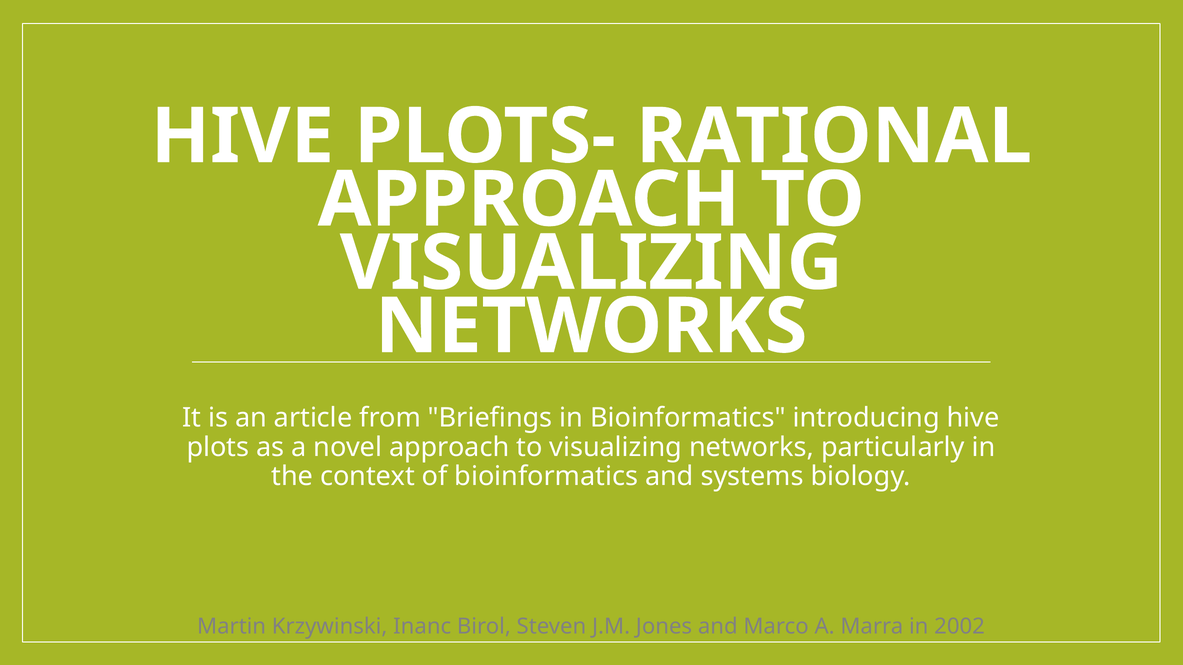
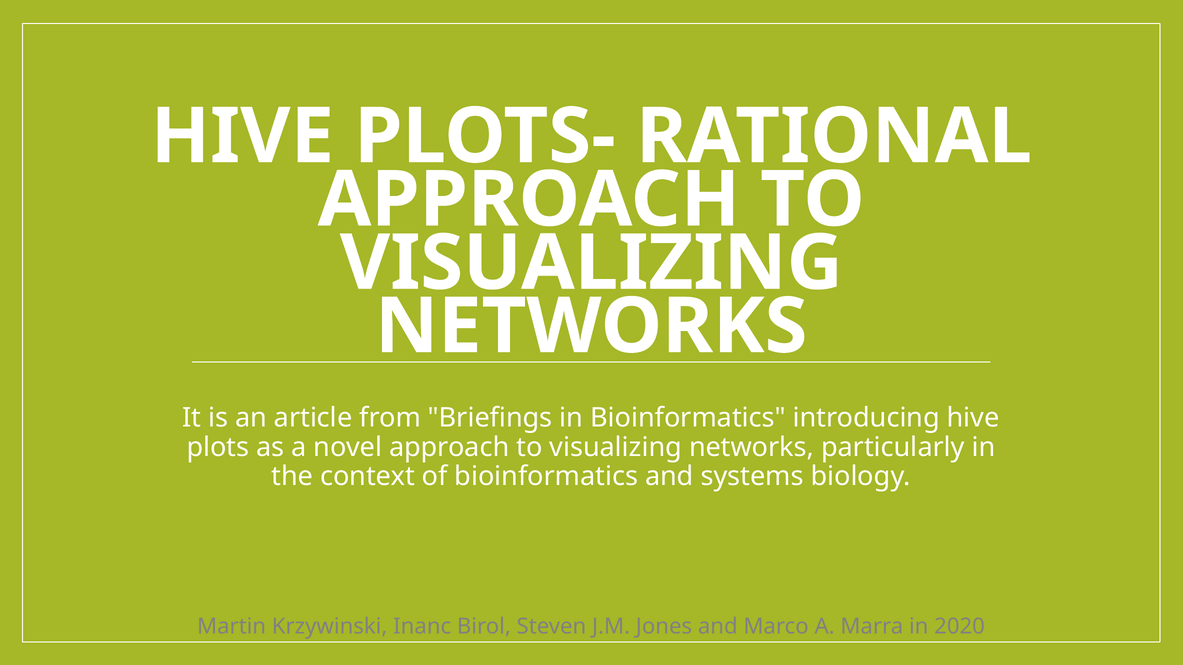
2002: 2002 -> 2020
